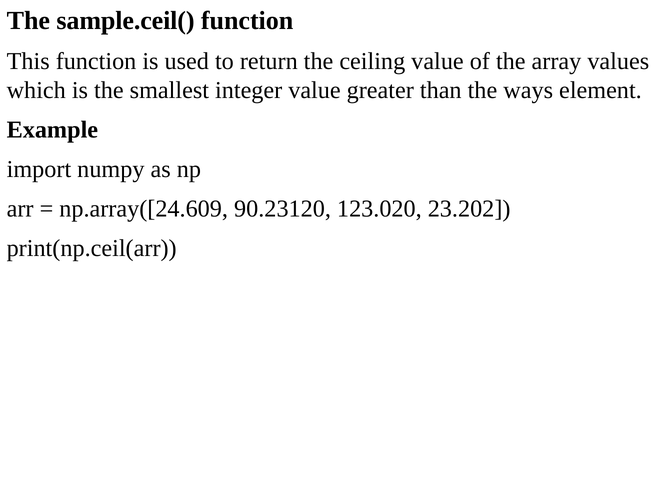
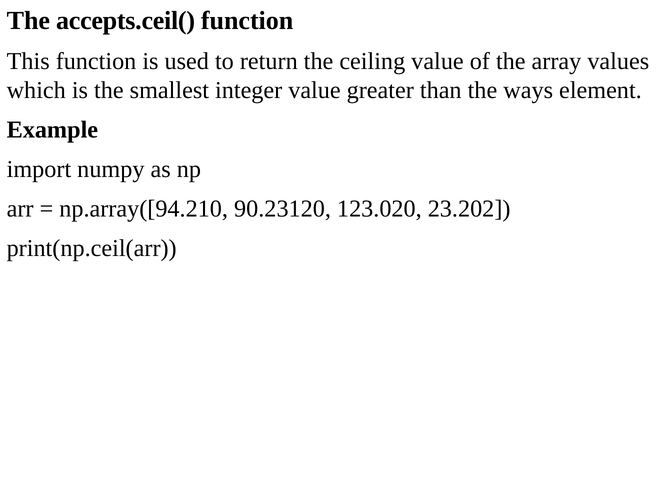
sample.ceil(: sample.ceil( -> accepts.ceil(
np.array([24.609: np.array([24.609 -> np.array([94.210
